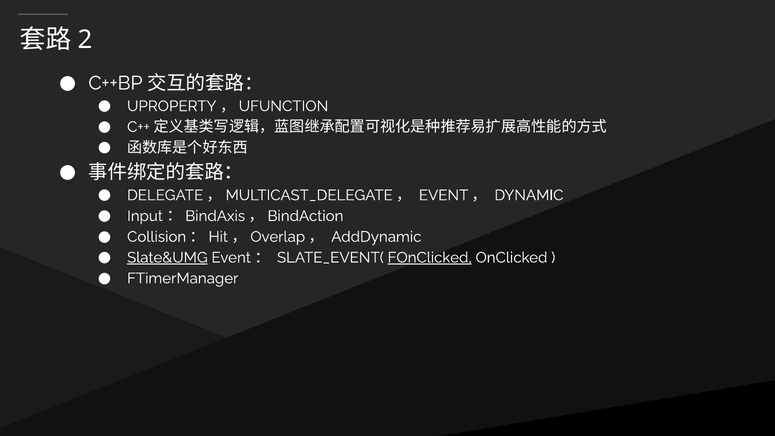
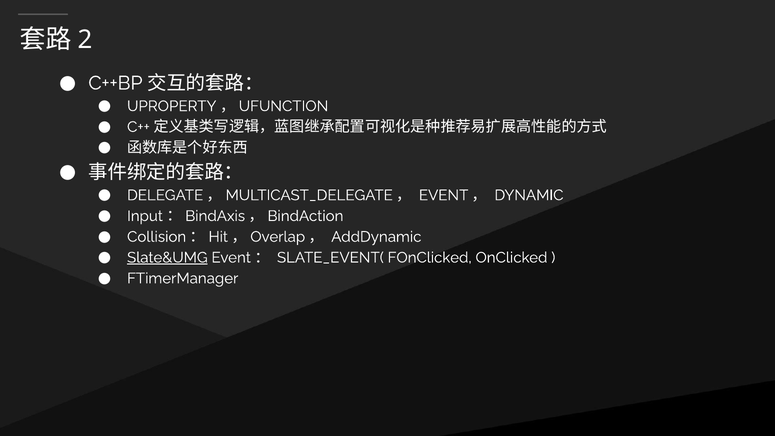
FOnClicked underline: present -> none
